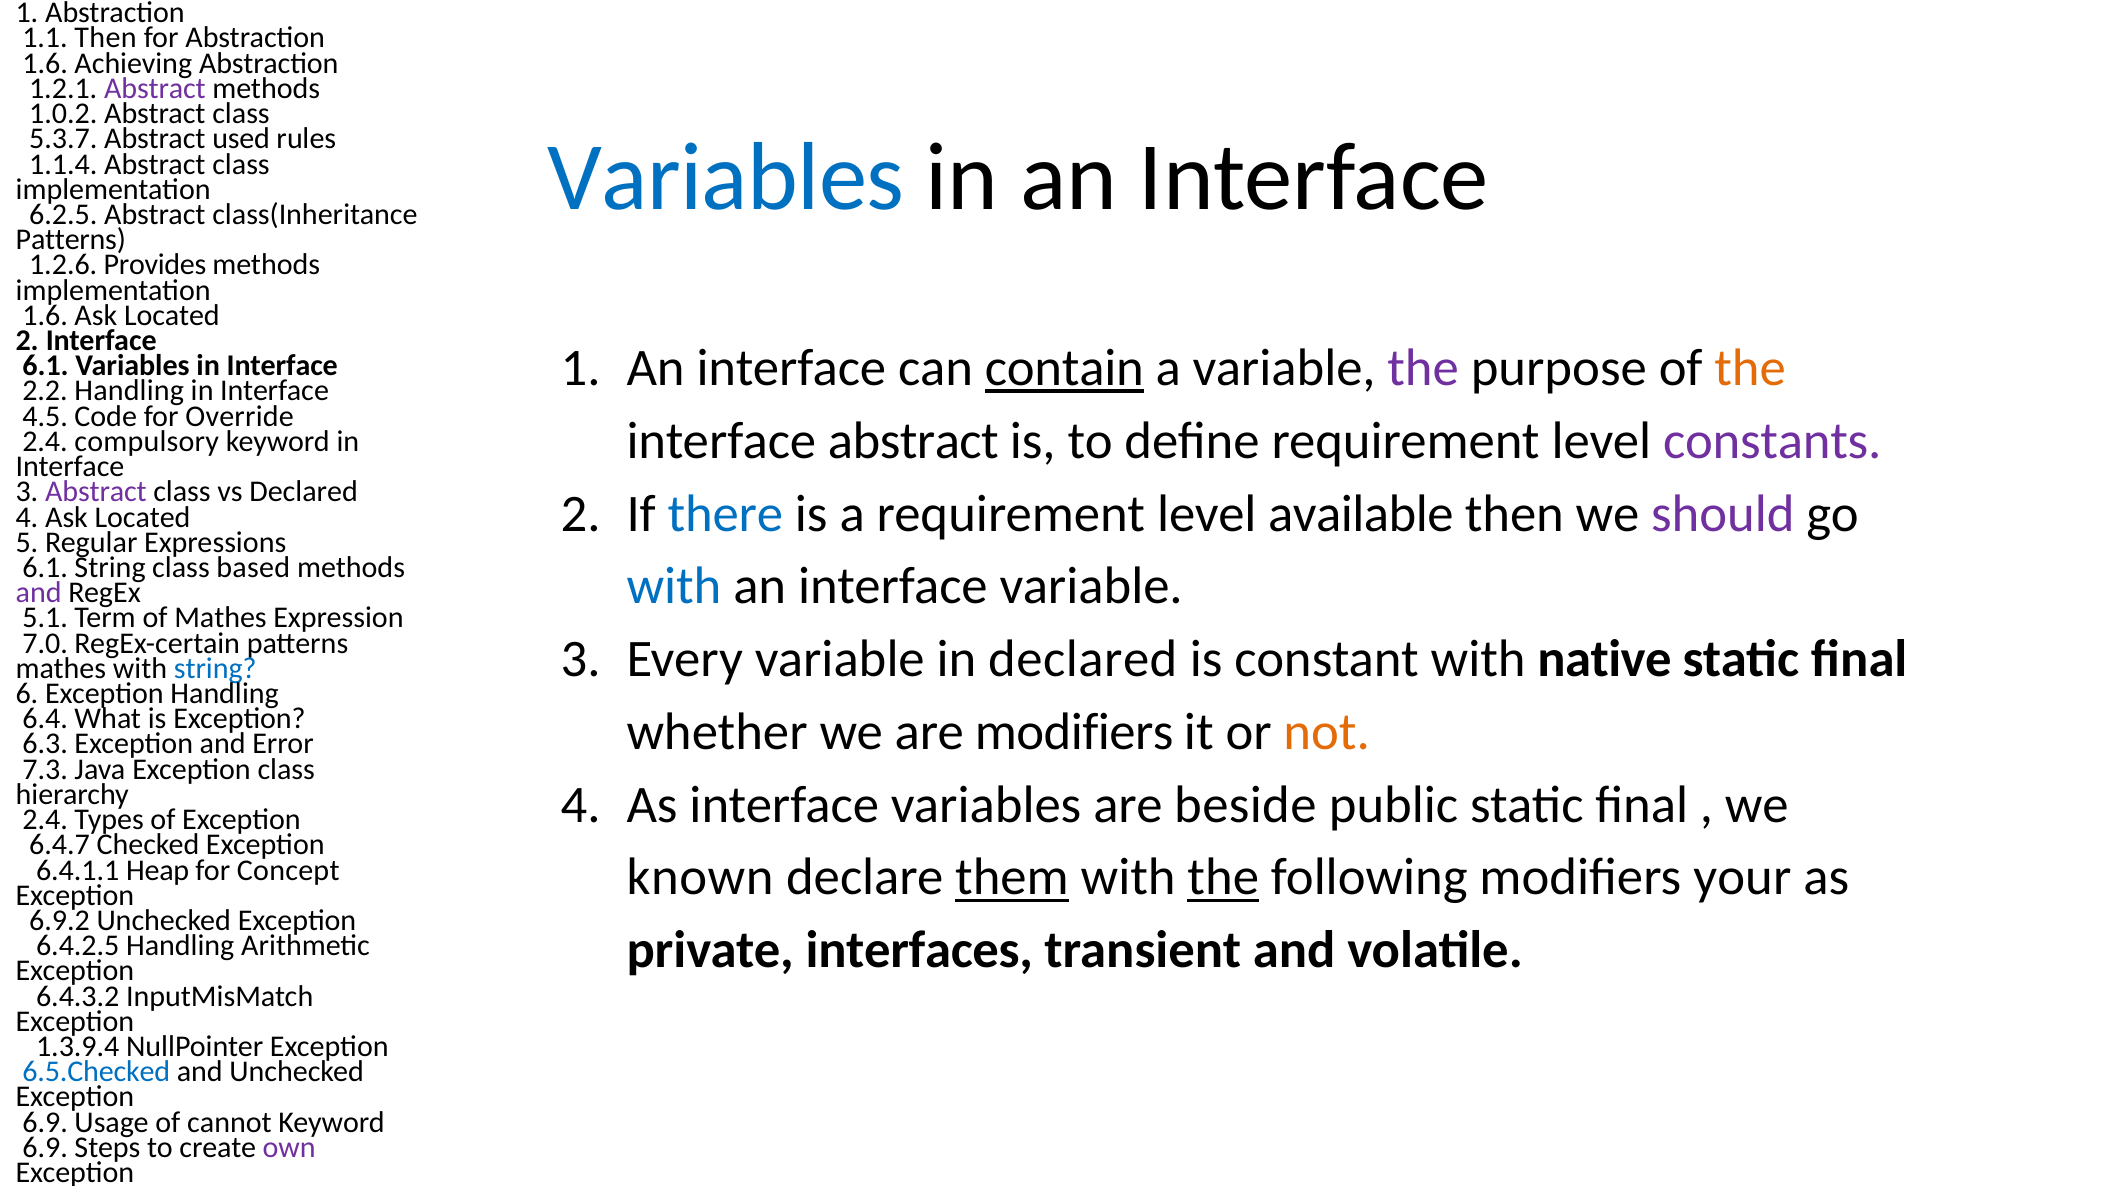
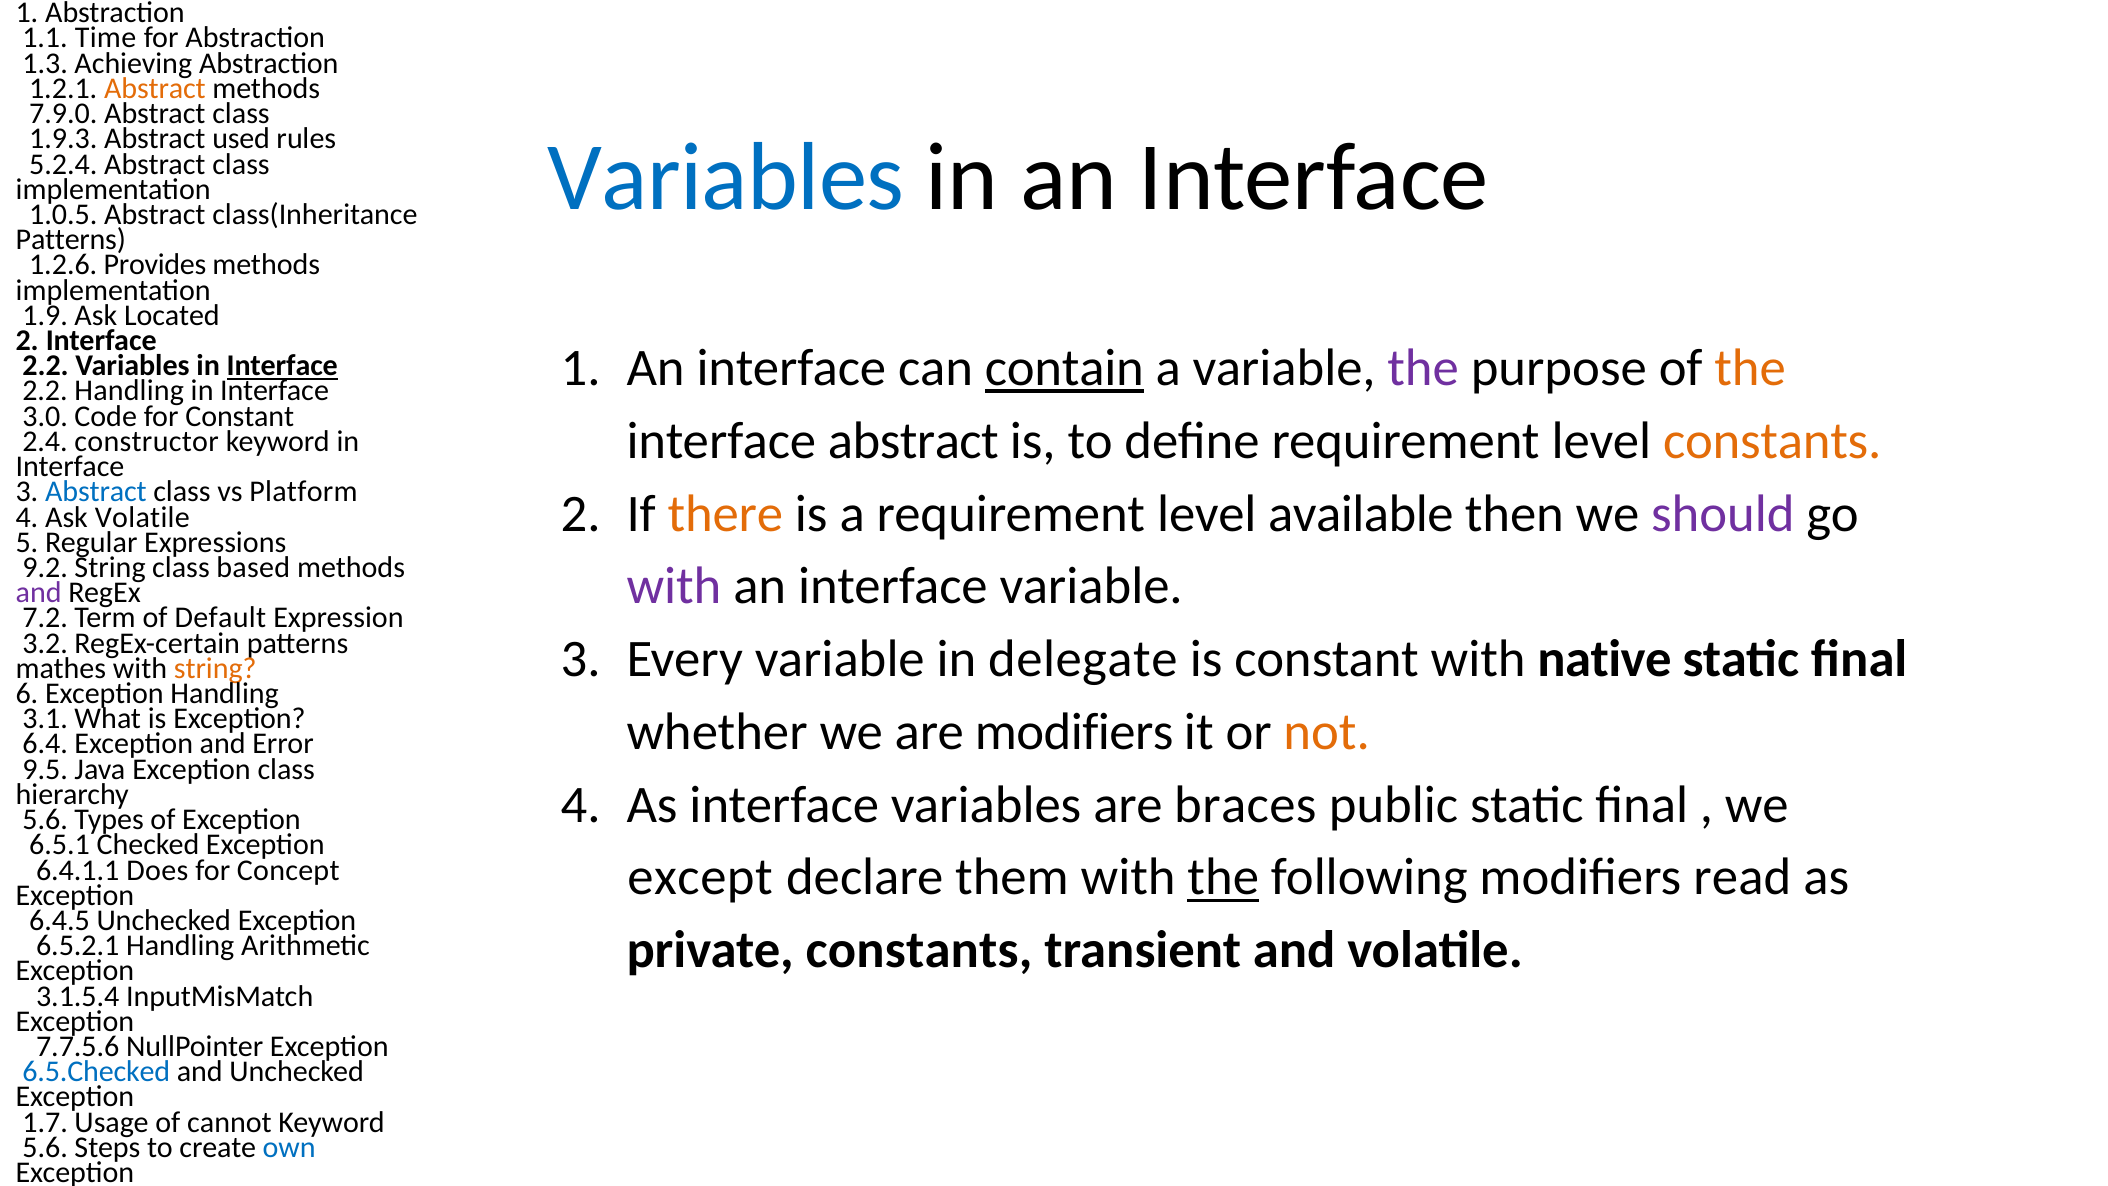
1.1 Then: Then -> Time
1.6 at (45, 63): 1.6 -> 1.3
Abstract at (155, 88) colour: purple -> orange
1.0.2: 1.0.2 -> 7.9.0
5.3.7: 5.3.7 -> 1.9.3
1.1.4: 1.1.4 -> 5.2.4
6.2.5: 6.2.5 -> 1.0.5
1.6 at (45, 315): 1.6 -> 1.9
6.1 at (46, 366): 6.1 -> 2.2
Interface at (282, 366) underline: none -> present
4.5: 4.5 -> 3.0
for Override: Override -> Constant
constants at (1772, 441) colour: purple -> orange
compulsory: compulsory -> constructor
Abstract at (96, 492) colour: purple -> blue
vs Declared: Declared -> Platform
there colour: blue -> orange
4 Ask Located: Located -> Volatile
6.1 at (45, 567): 6.1 -> 9.2
with at (674, 586) colour: blue -> purple
5.1: 5.1 -> 7.2
of Mathes: Mathes -> Default
7.0: 7.0 -> 3.2
in declared: declared -> delegate
string at (215, 668) colour: blue -> orange
6.4: 6.4 -> 3.1
6.3: 6.3 -> 6.4
7.3: 7.3 -> 9.5
beside: beside -> braces
2.4 at (45, 819): 2.4 -> 5.6
6.4.7: 6.4.7 -> 6.5.1
known: known -> except
them underline: present -> none
your: your -> read
Heap: Heap -> Does
6.9.2: 6.9.2 -> 6.4.5
private interfaces: interfaces -> constants
6.4.2.5: 6.4.2.5 -> 6.5.2.1
6.4.3.2: 6.4.3.2 -> 3.1.5.4
1.3.9.4: 1.3.9.4 -> 7.7.5.6
6.9 at (45, 1122): 6.9 -> 1.7
6.9 at (45, 1147): 6.9 -> 5.6
own colour: purple -> blue
